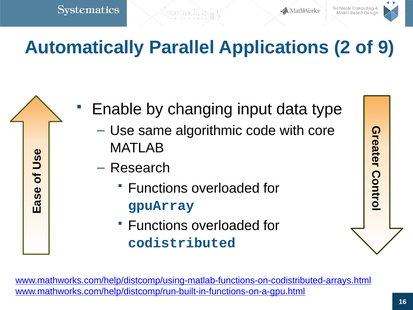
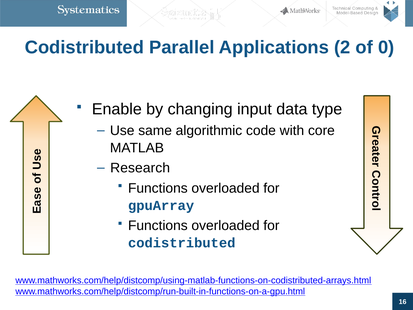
Automatically at (84, 47): Automatically -> Codistributed
9: 9 -> 0
